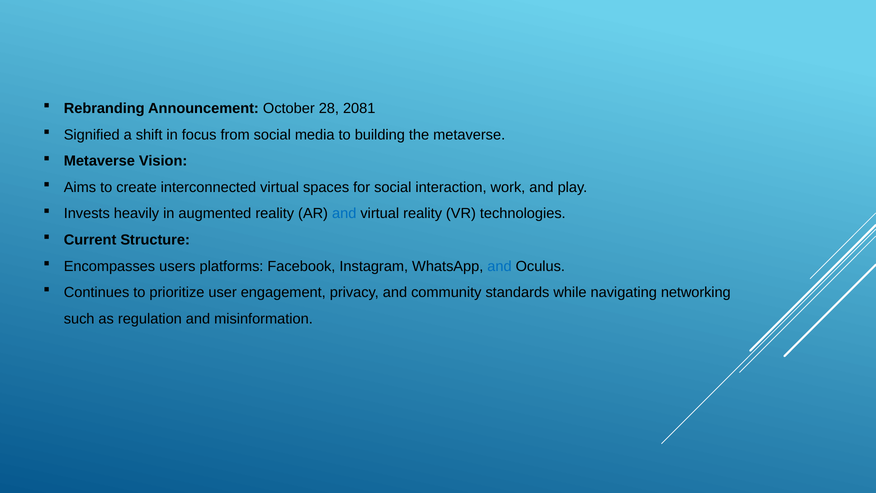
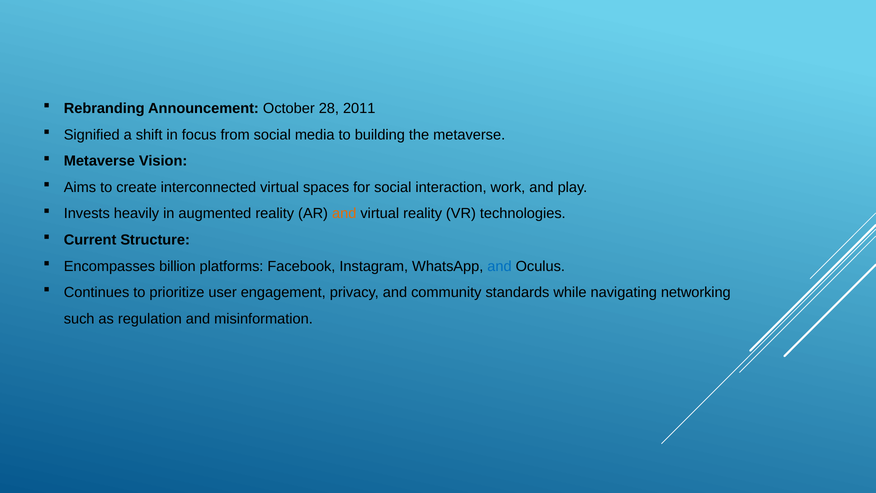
2081: 2081 -> 2011
and at (344, 214) colour: blue -> orange
users: users -> billion
